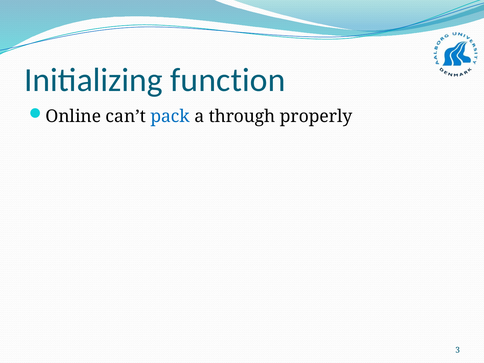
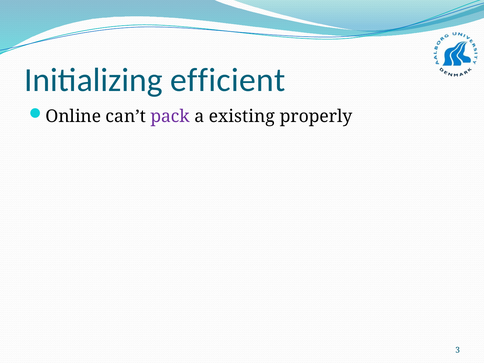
function: function -> efficient
pack colour: blue -> purple
through: through -> existing
